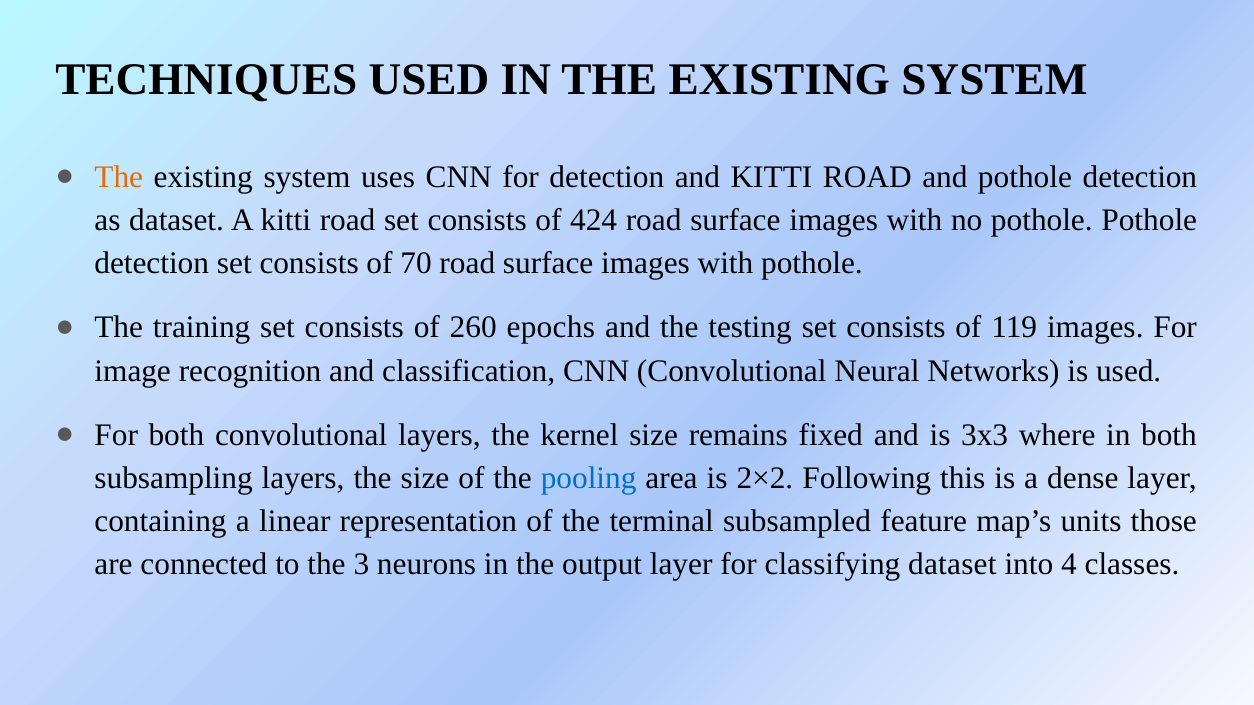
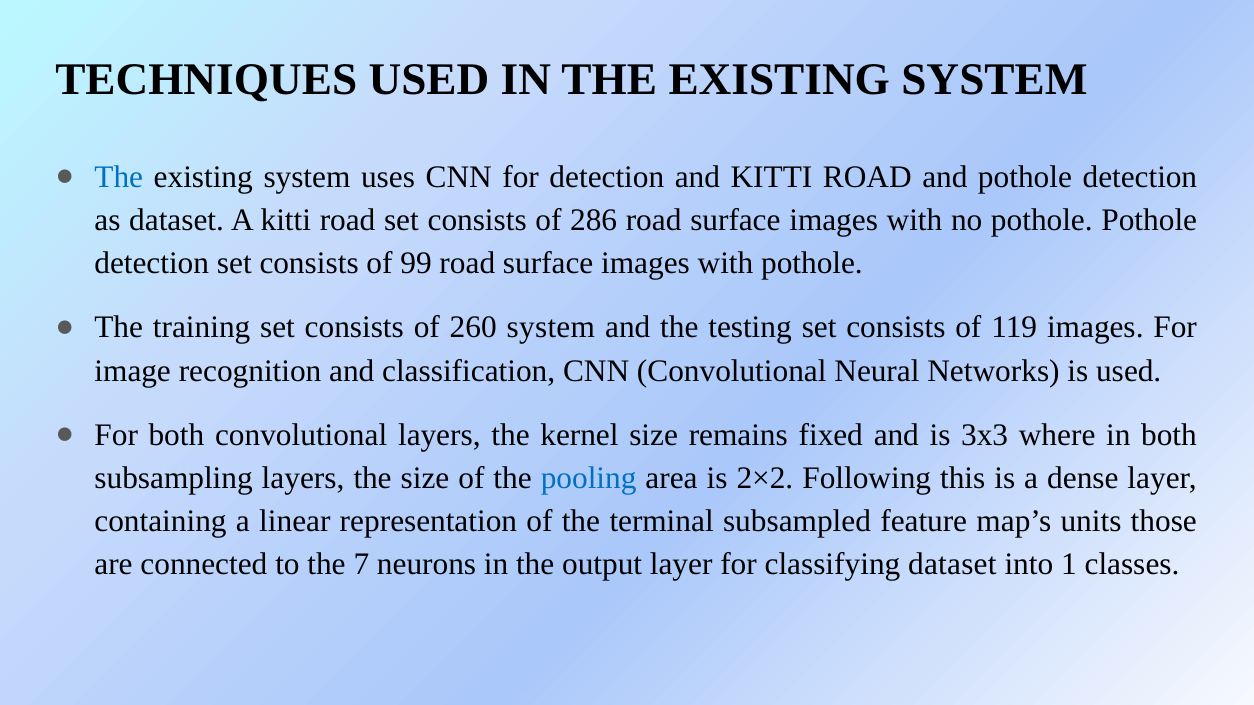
The at (119, 177) colour: orange -> blue
424: 424 -> 286
70: 70 -> 99
260 epochs: epochs -> system
3: 3 -> 7
4: 4 -> 1
